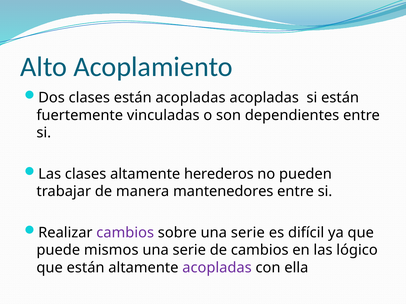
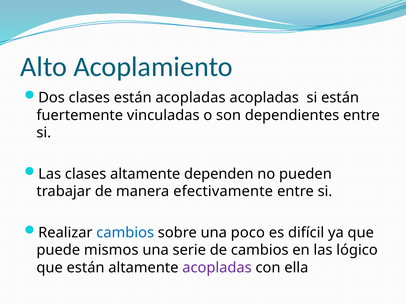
herederos: herederos -> dependen
mantenedores: mantenedores -> efectivamente
cambios at (125, 233) colour: purple -> blue
sobre una serie: serie -> poco
